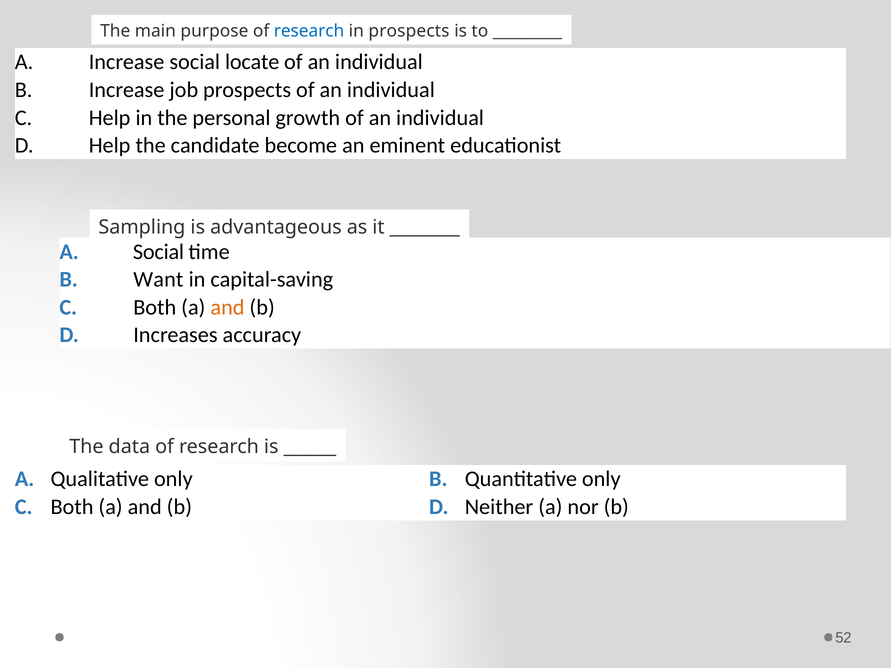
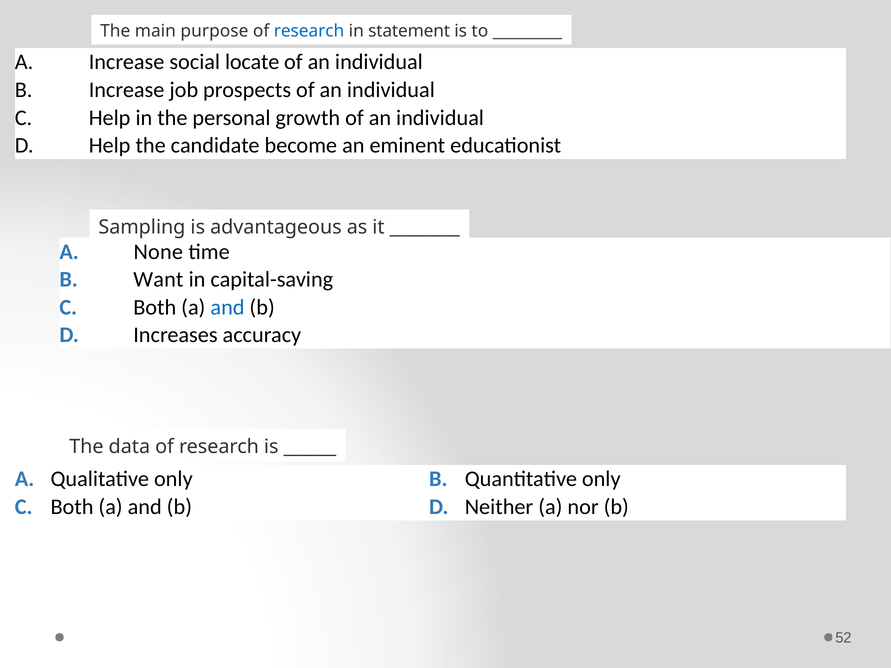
in prospects: prospects -> statement
A Social: Social -> None
and at (227, 307) colour: orange -> blue
